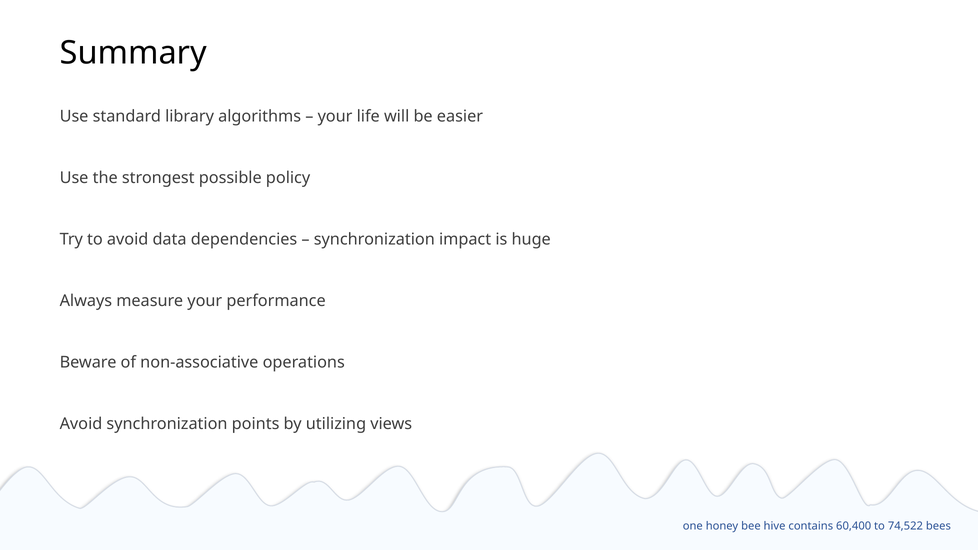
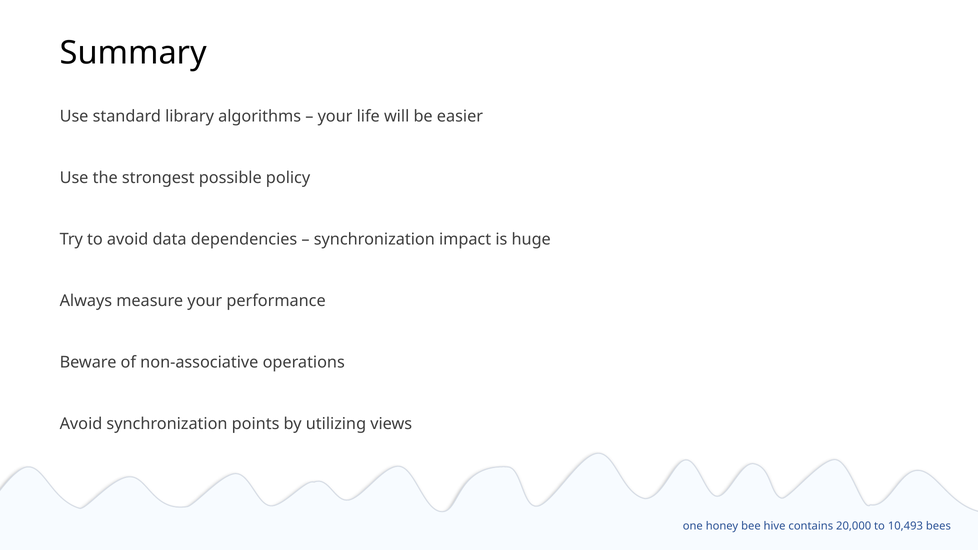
60,400: 60,400 -> 20,000
74,522: 74,522 -> 10,493
